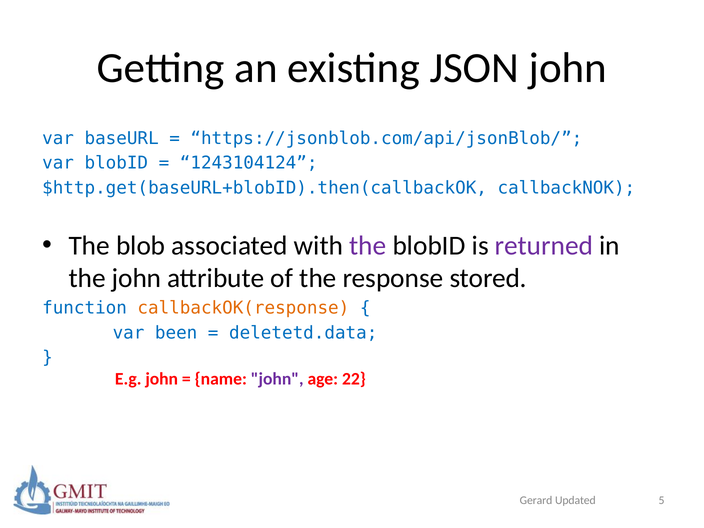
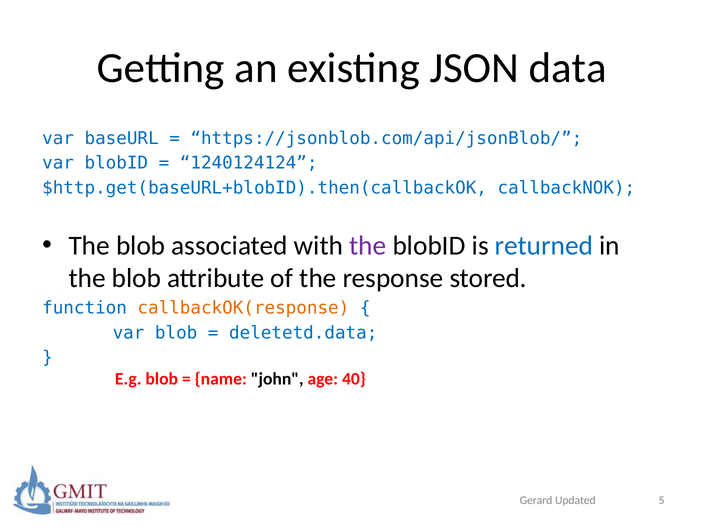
JSON john: john -> data
1243104124: 1243104124 -> 1240124124
returned colour: purple -> blue
john at (137, 278): john -> blob
var been: been -> blob
E.g john: john -> blob
john at (277, 379) colour: purple -> black
22: 22 -> 40
